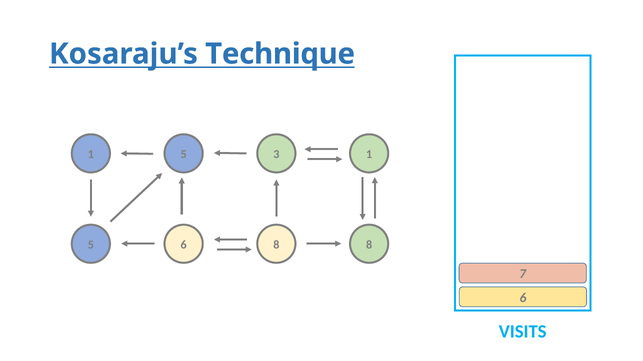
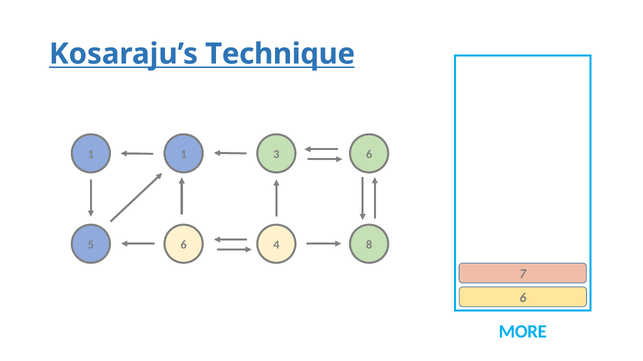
5 at (184, 154): 5 -> 1
3 1: 1 -> 6
6 8: 8 -> 4
VISITS: VISITS -> MORE
